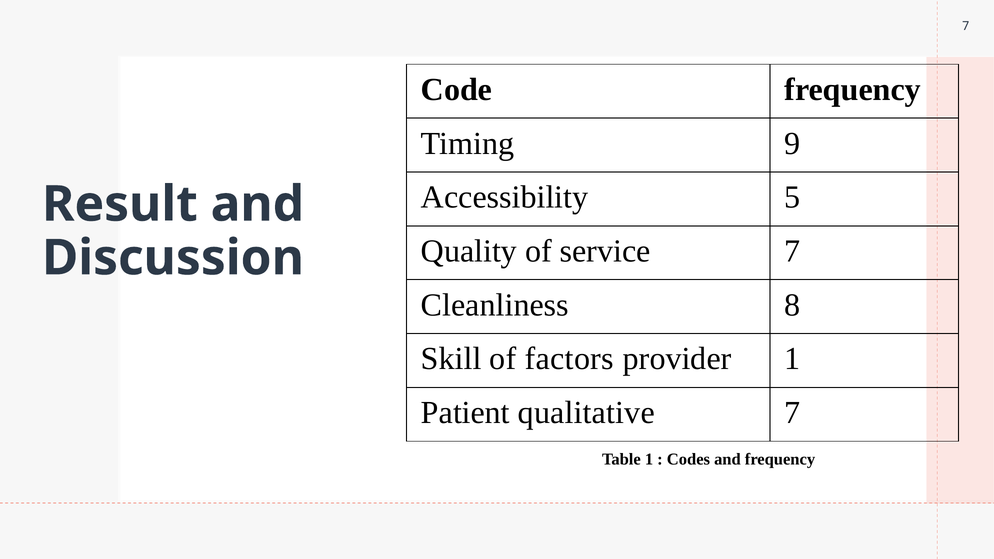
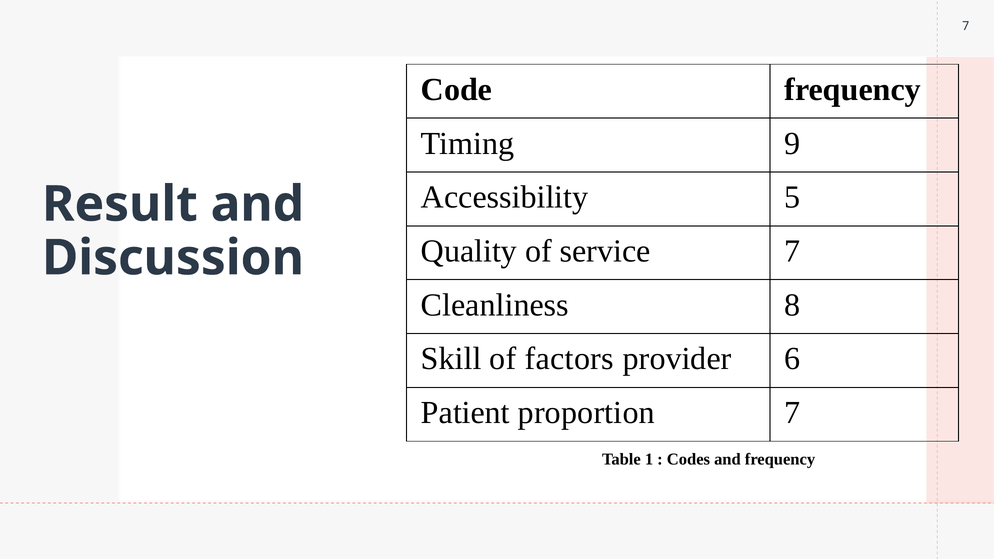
provider 1: 1 -> 6
qualitative: qualitative -> proportion
